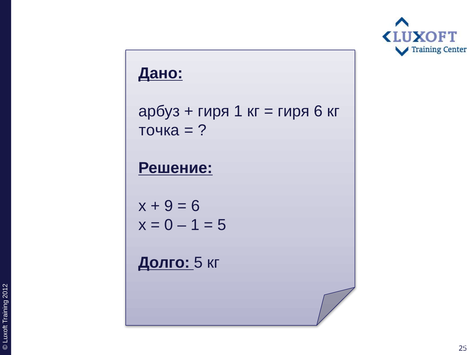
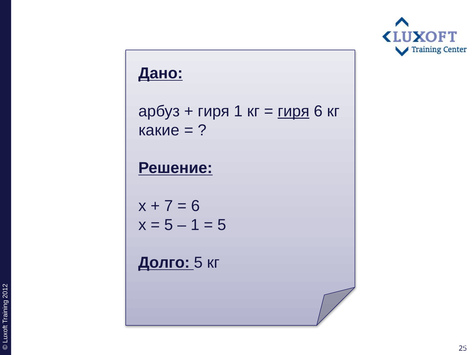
гиря at (294, 111) underline: none -> present
точка: точка -> какие
9: 9 -> 7
0 at (169, 225): 0 -> 5
